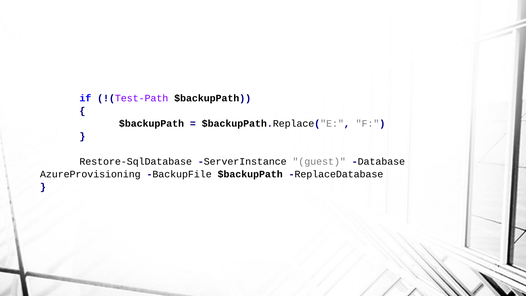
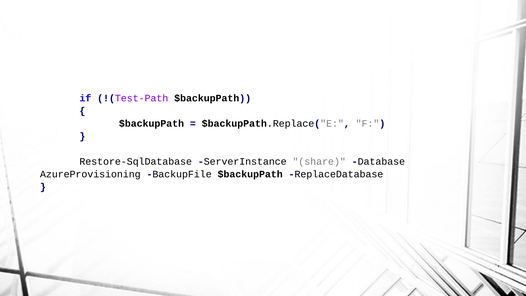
guest: guest -> share
